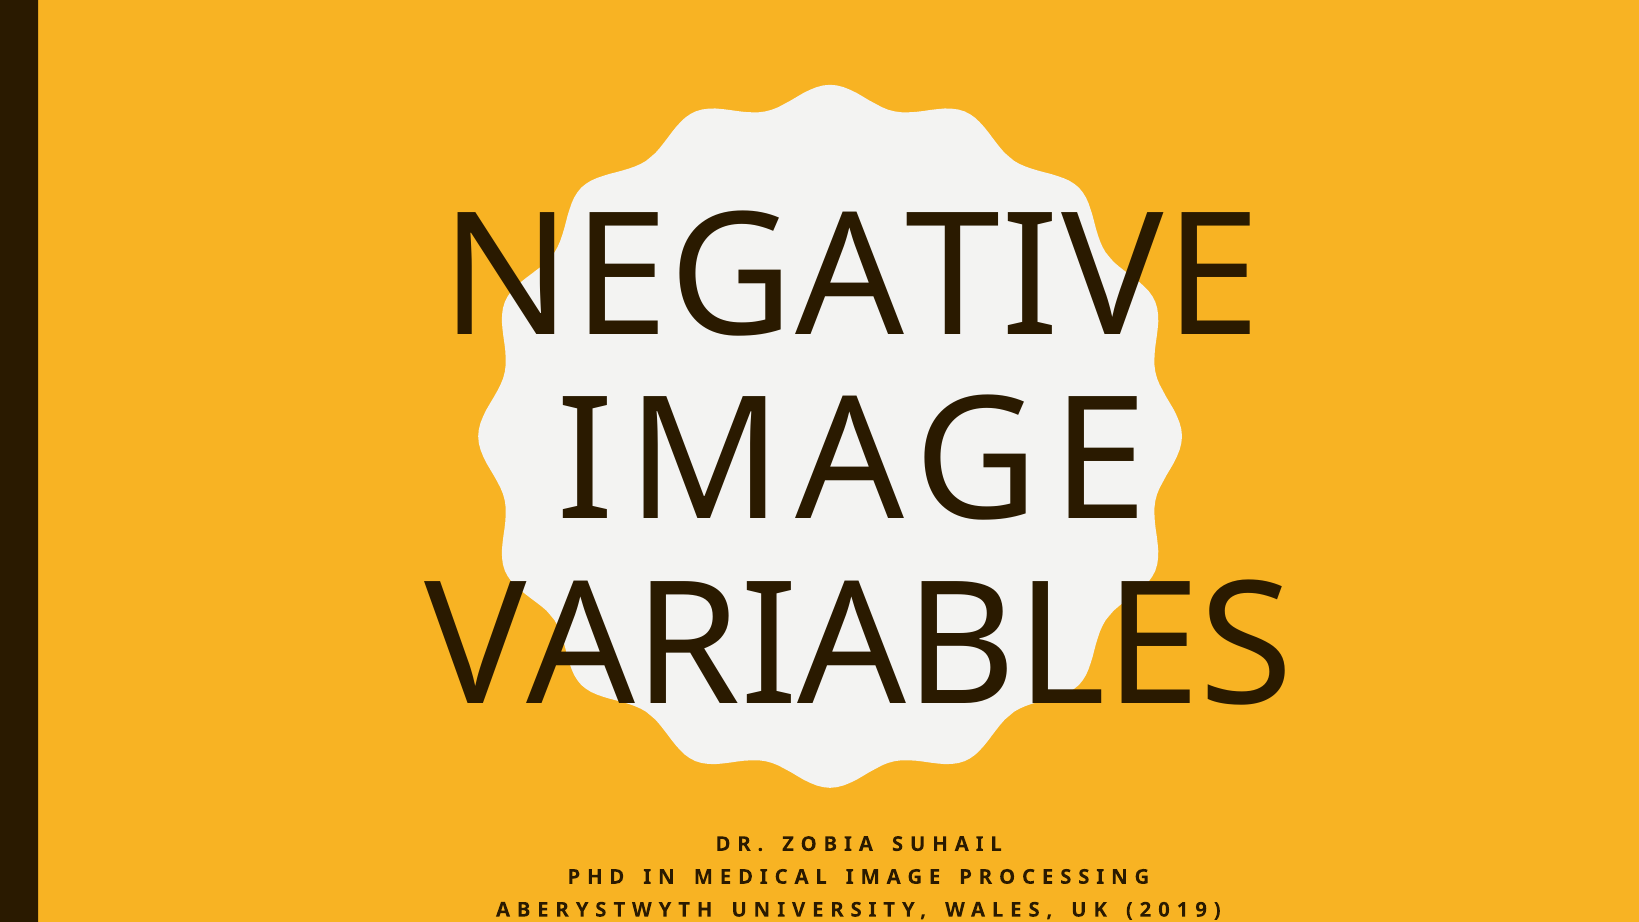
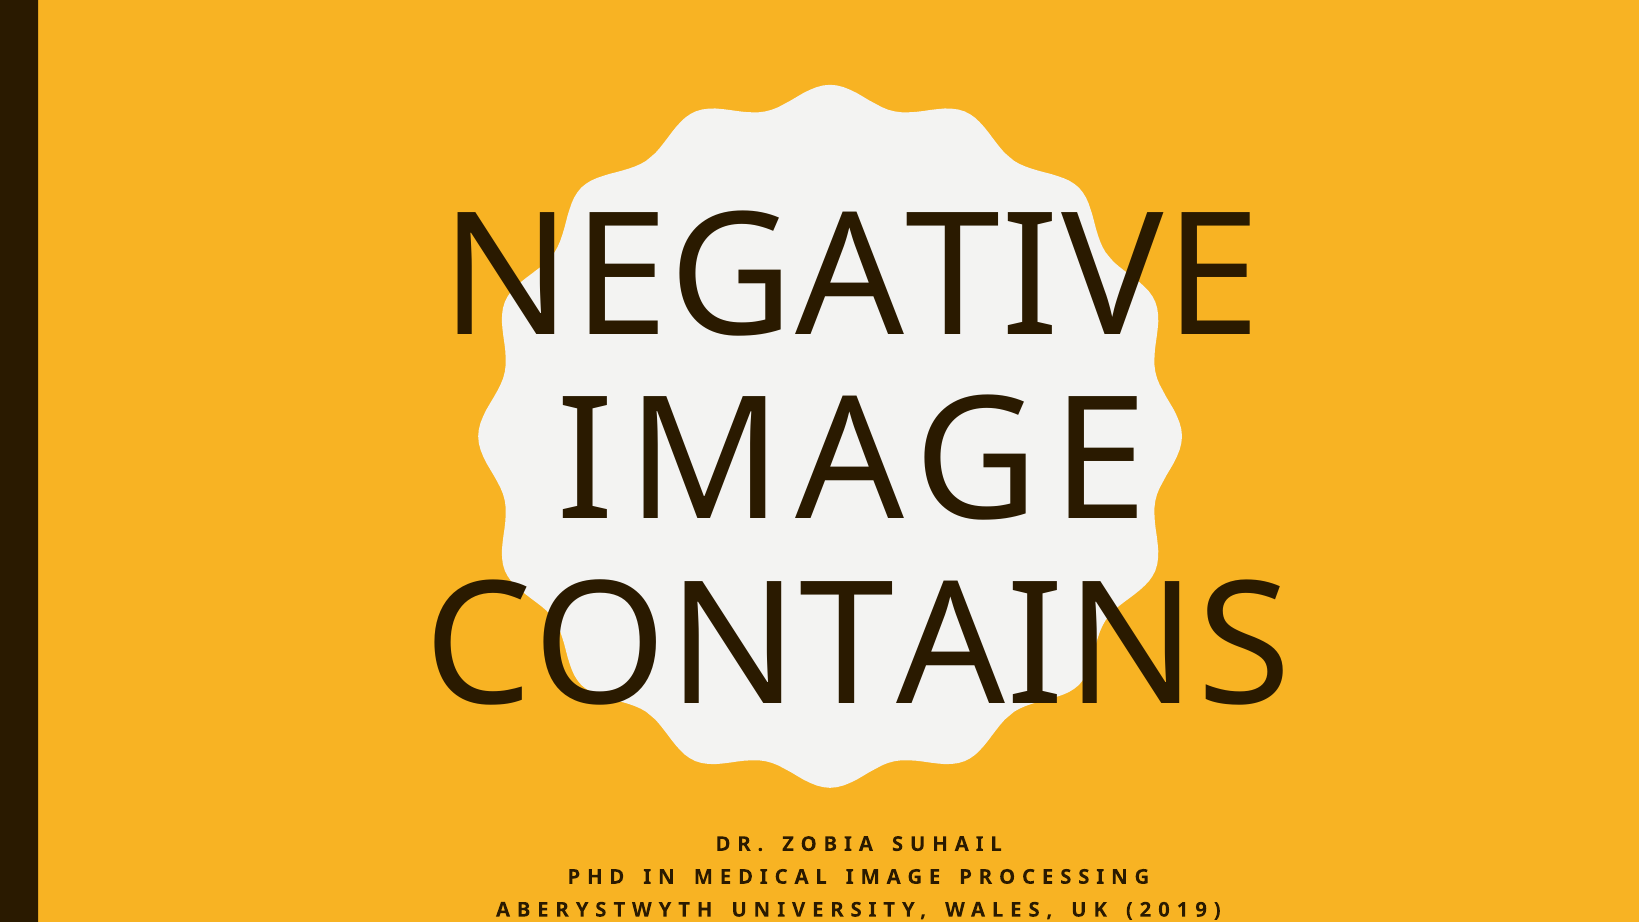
VARIABLES: VARIABLES -> CONTAINS
